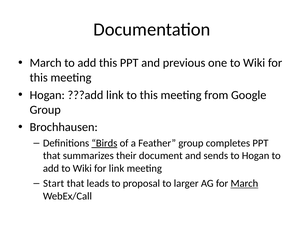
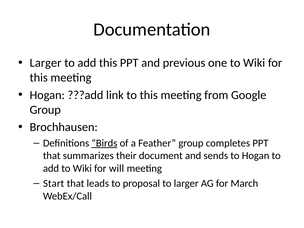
March at (46, 63): March -> Larger
for link: link -> will
March at (244, 183) underline: present -> none
